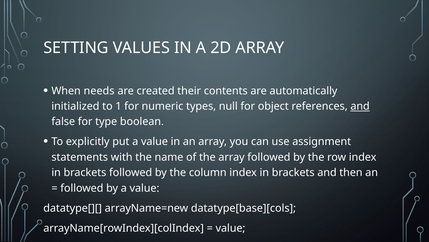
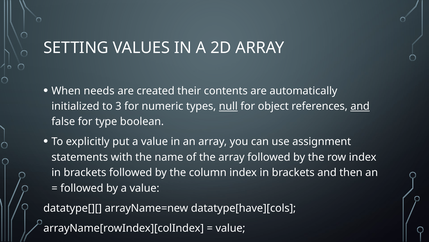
1: 1 -> 3
null underline: none -> present
datatype[base][cols: datatype[base][cols -> datatype[have][cols
